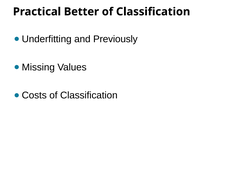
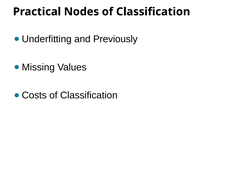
Better: Better -> Nodes
